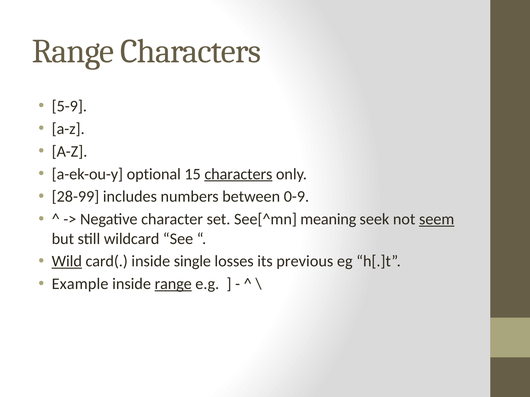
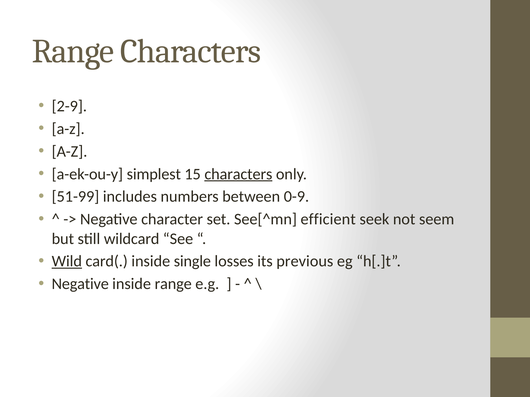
5-9: 5-9 -> 2-9
optional: optional -> simplest
28-99: 28-99 -> 51-99
meaning: meaning -> efficient
seem underline: present -> none
Example at (80, 284): Example -> Negative
range at (173, 284) underline: present -> none
